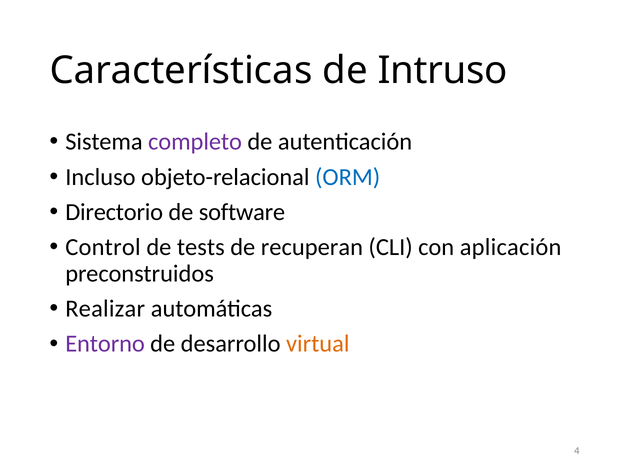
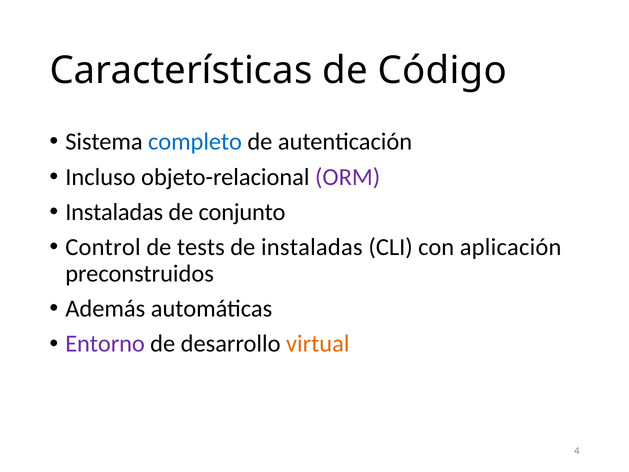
Intruso: Intruso -> Código
completo colour: purple -> blue
ORM colour: blue -> purple
Directorio at (114, 212): Directorio -> Instaladas
software: software -> conjunto
de recuperan: recuperan -> instaladas
Realizar: Realizar -> Además
